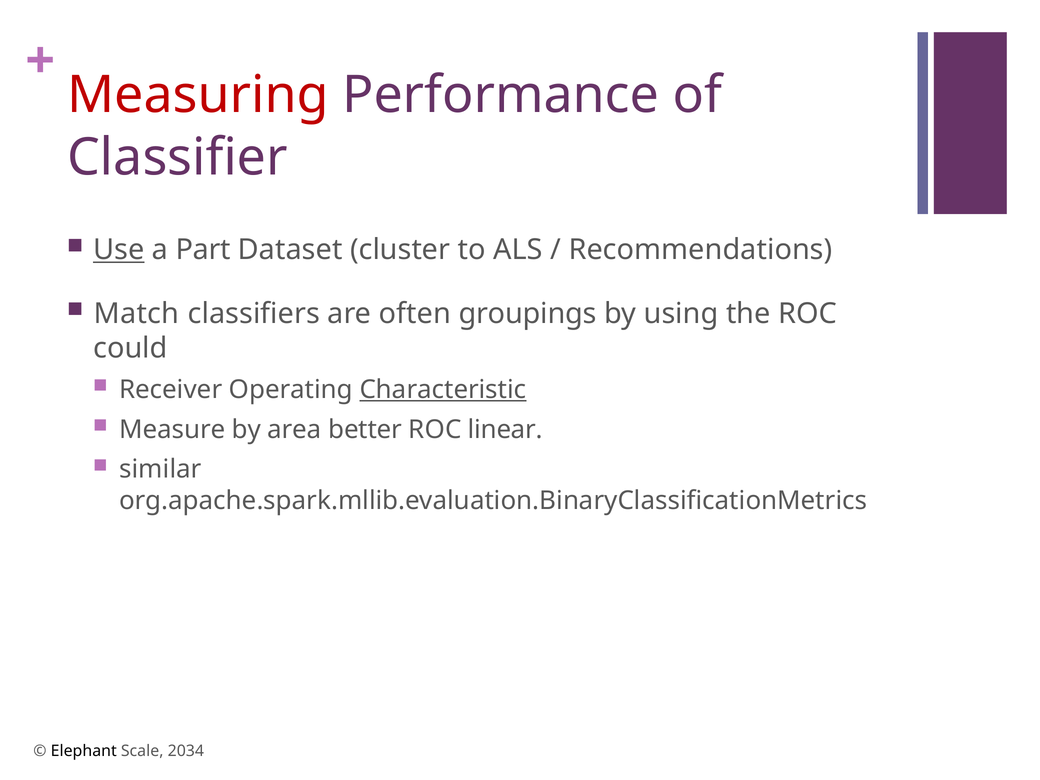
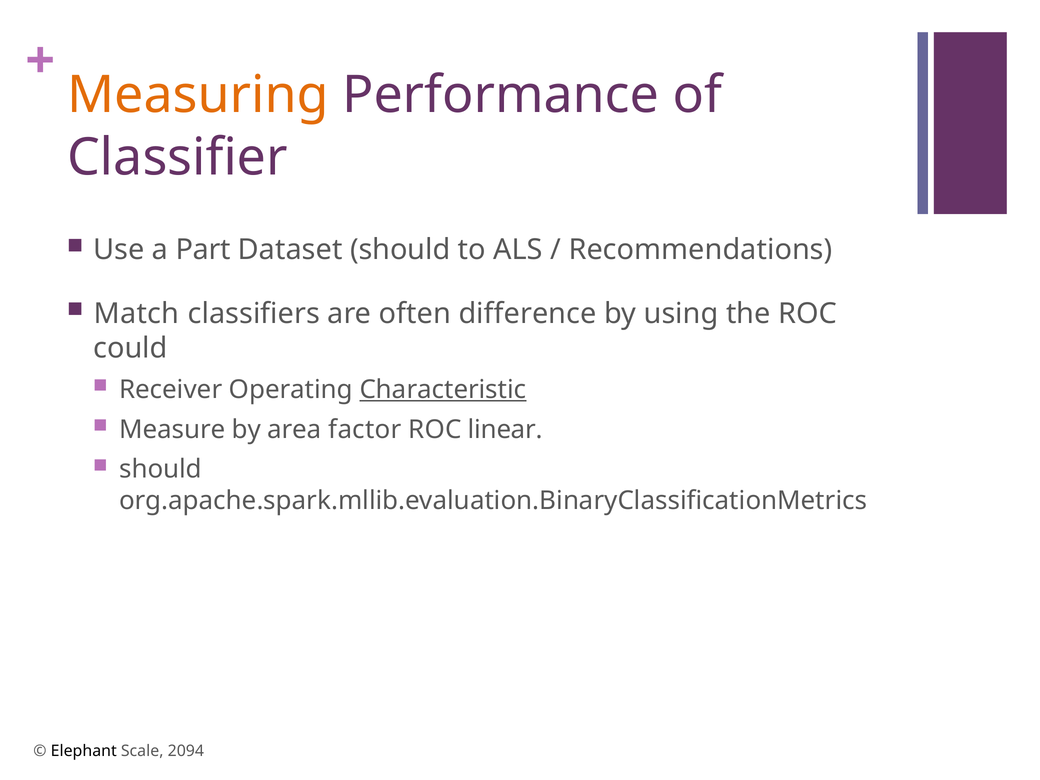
Measuring colour: red -> orange
Use underline: present -> none
Dataset cluster: cluster -> should
groupings: groupings -> difference
better: better -> factor
similar at (160, 469): similar -> should
2034: 2034 -> 2094
